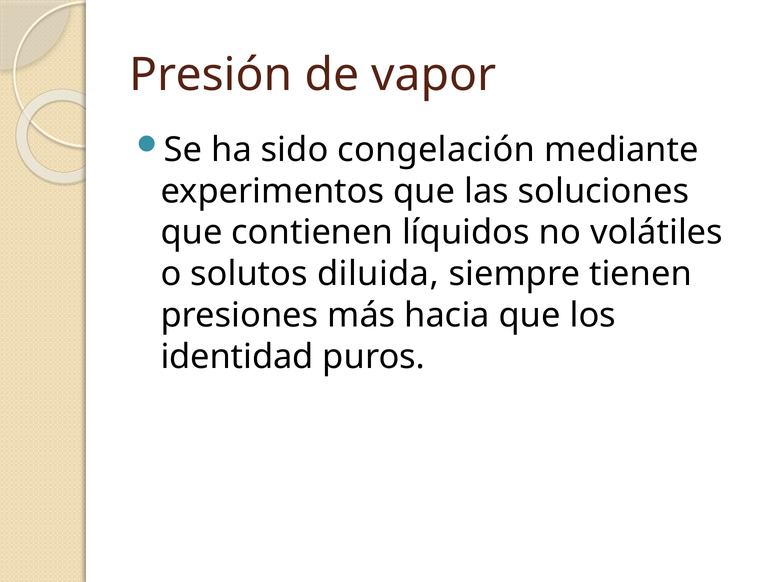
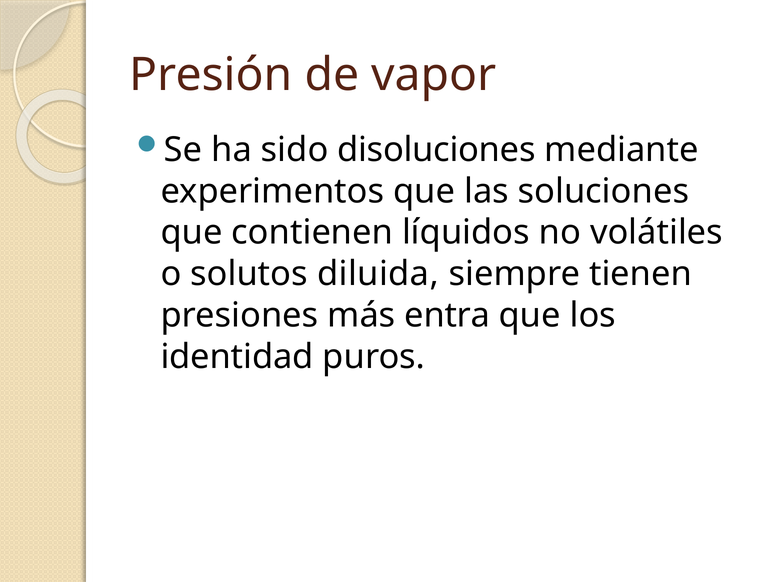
congelación: congelación -> disoluciones
hacia: hacia -> entra
